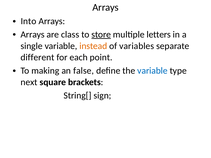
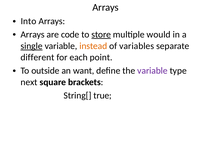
class: class -> code
letters: letters -> would
single underline: none -> present
making: making -> outside
false: false -> want
variable at (152, 71) colour: blue -> purple
sign: sign -> true
